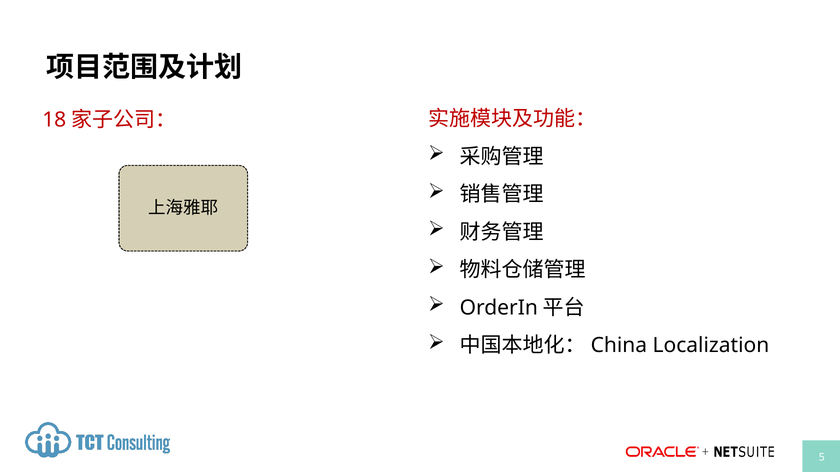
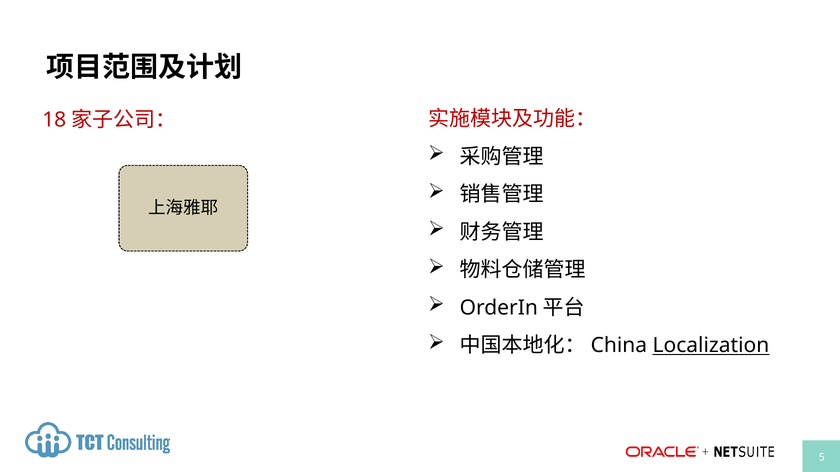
Localization underline: none -> present
